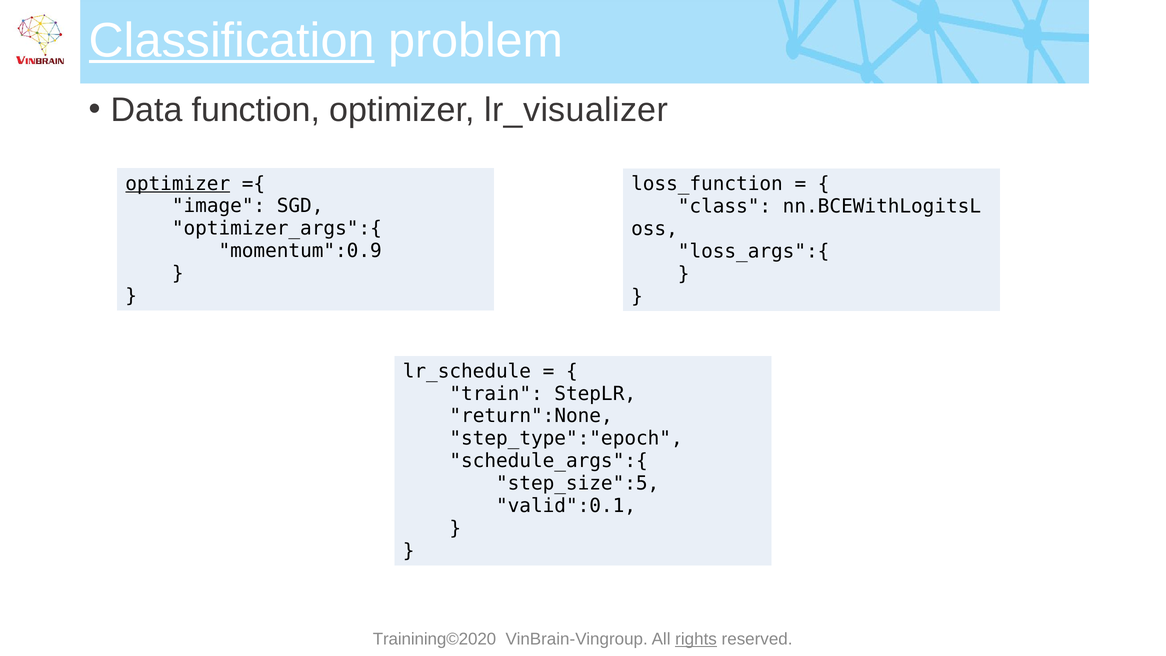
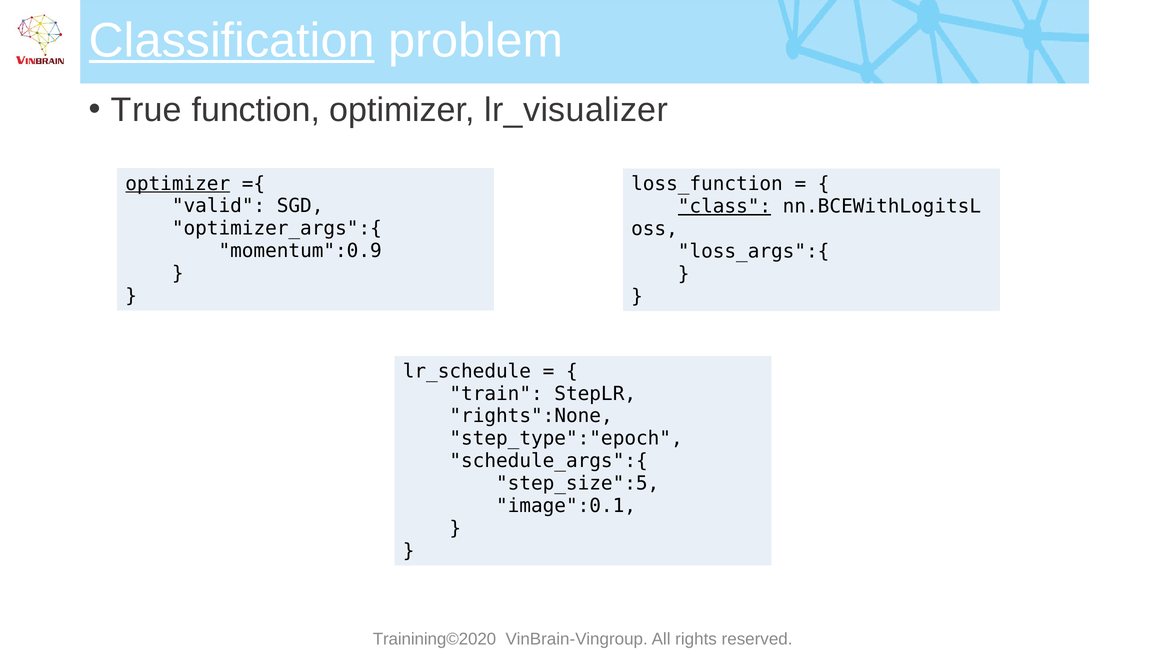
Data: Data -> True
image: image -> valid
class underline: none -> present
return":None: return":None -> rights":None
valid":0.1: valid":0.1 -> image":0.1
rights underline: present -> none
